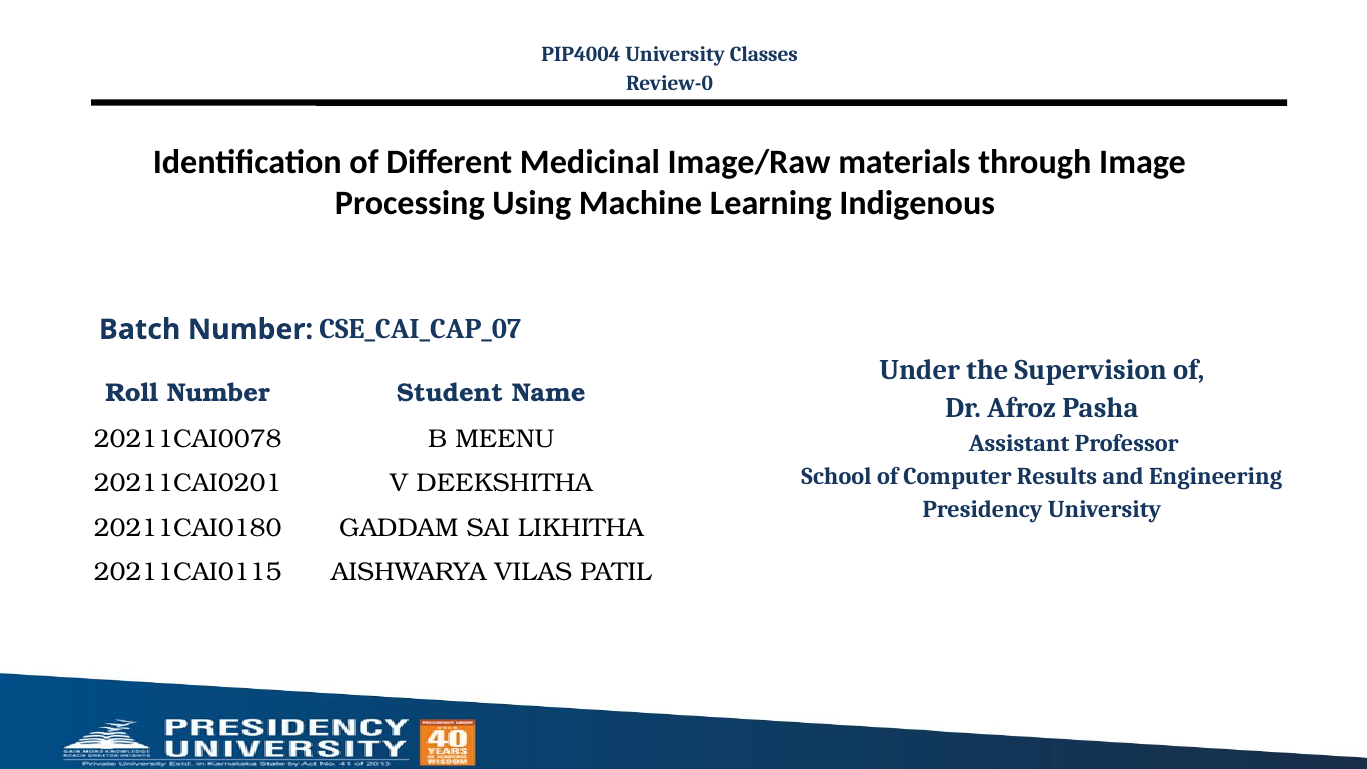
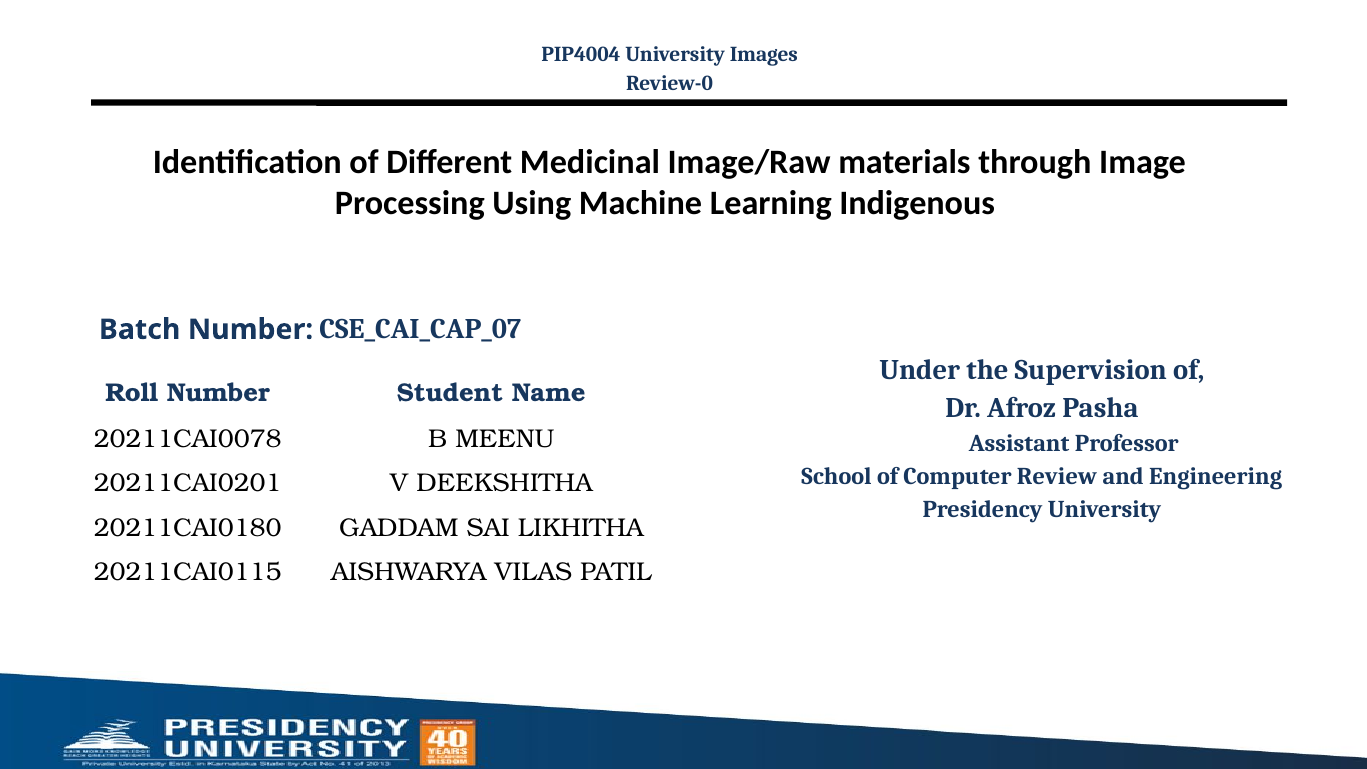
Classes: Classes -> Images
Results: Results -> Review
